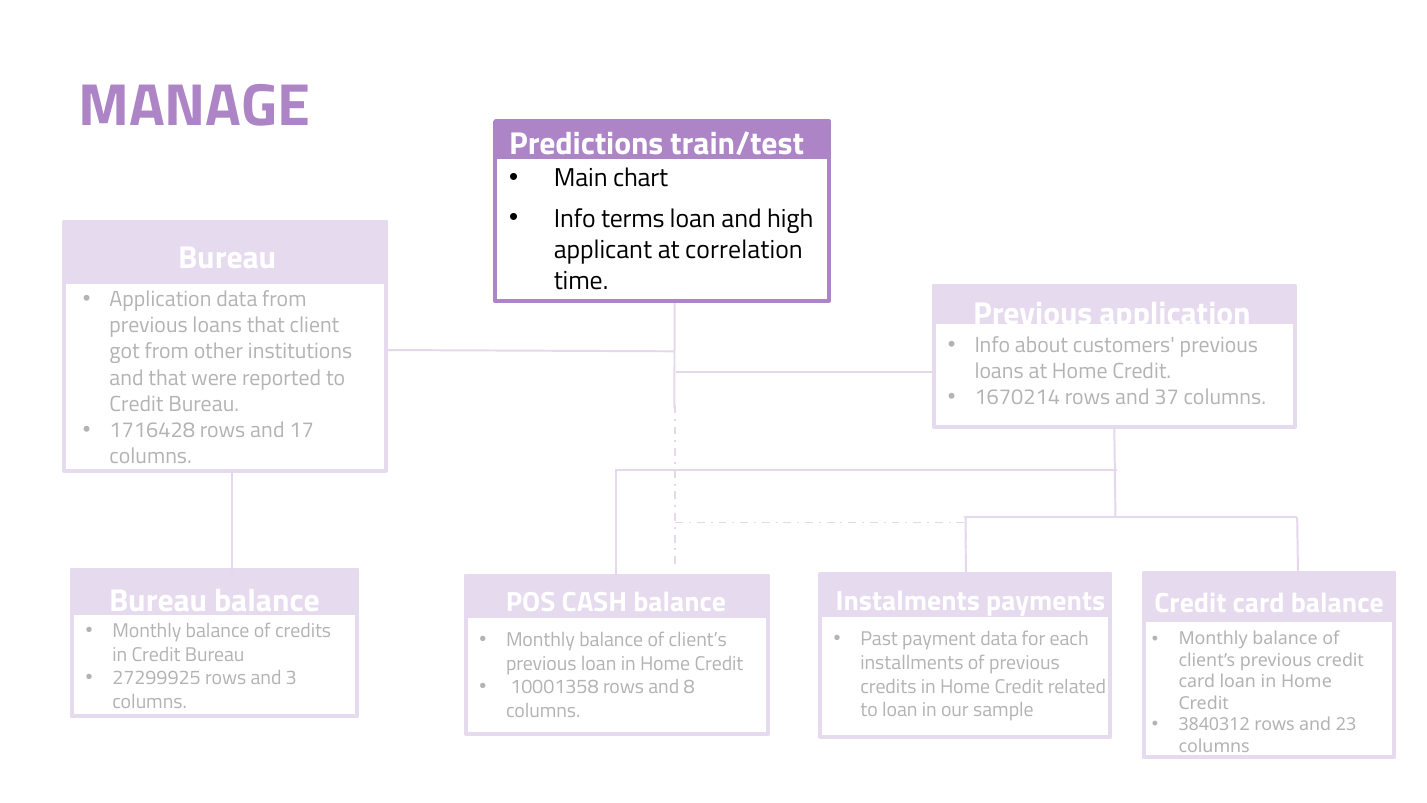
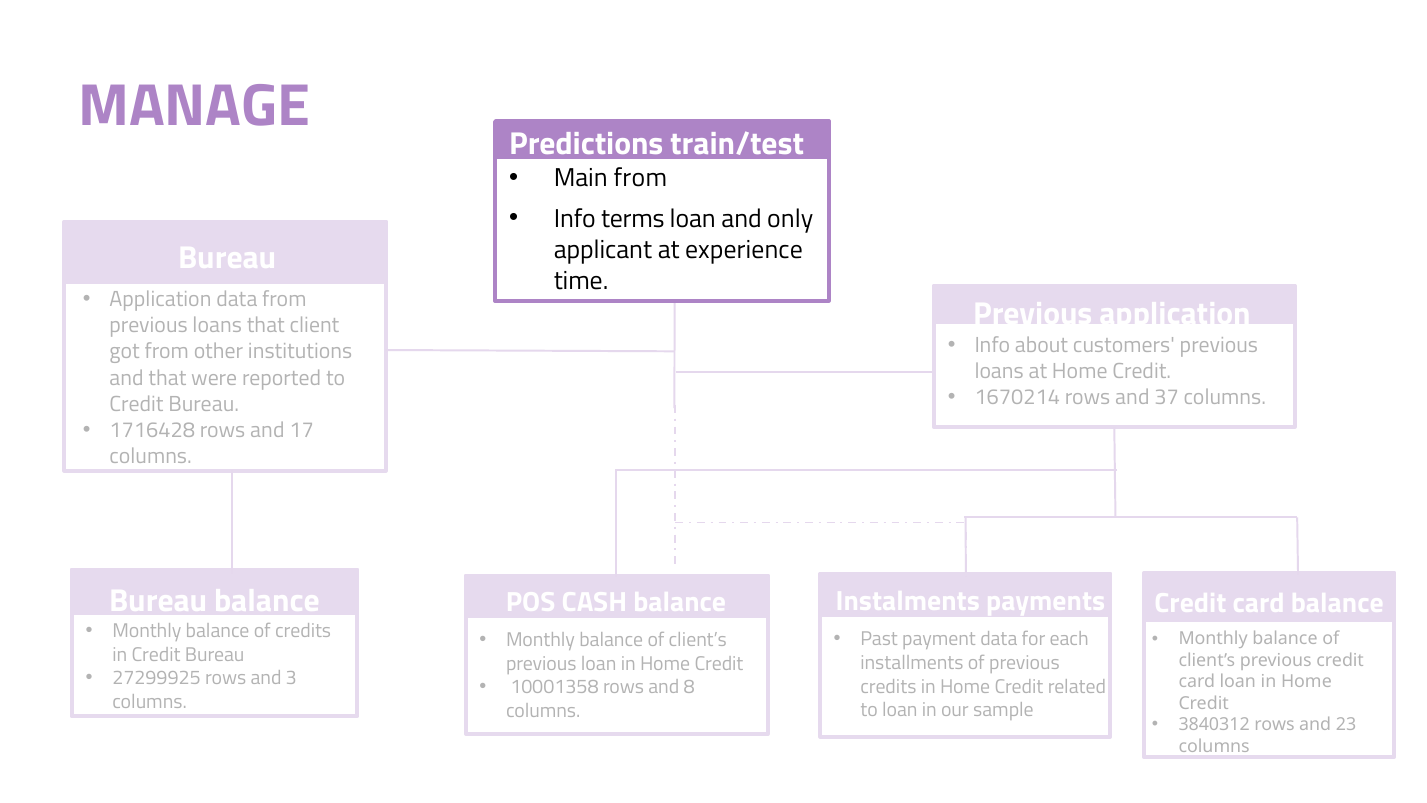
Main chart: chart -> from
high: high -> only
correlation: correlation -> experience
